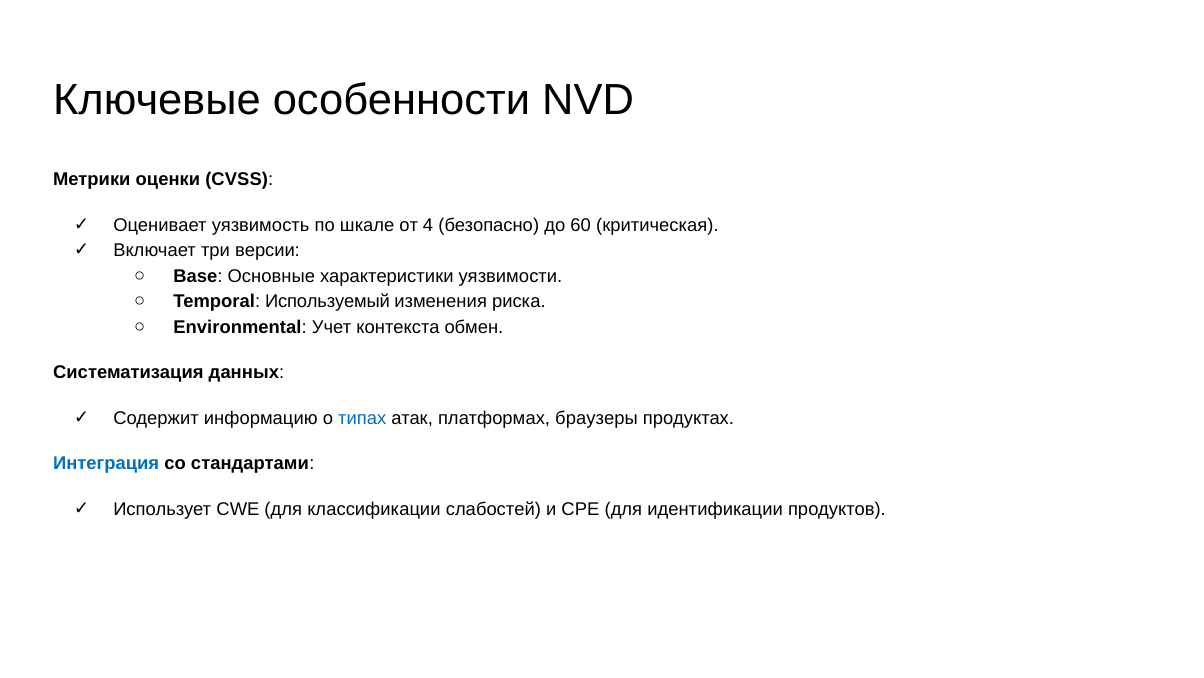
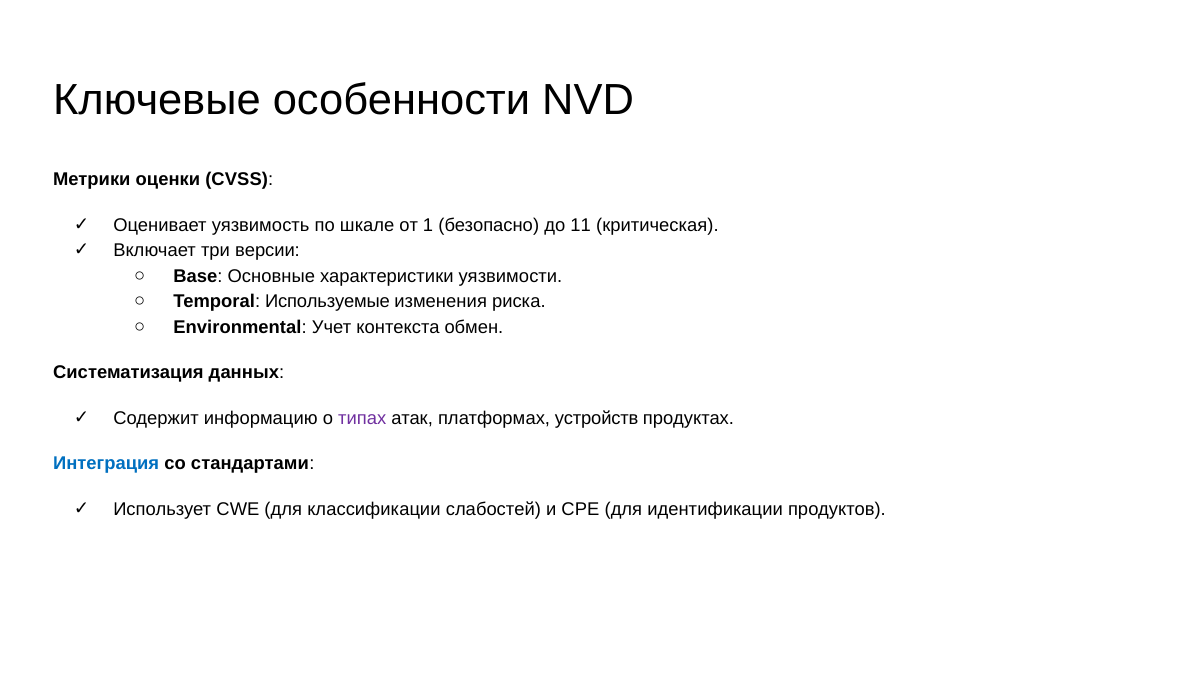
4: 4 -> 1
60: 60 -> 11
Используемый: Используемый -> Используемые
типах colour: blue -> purple
браузеры: браузеры -> устройств
